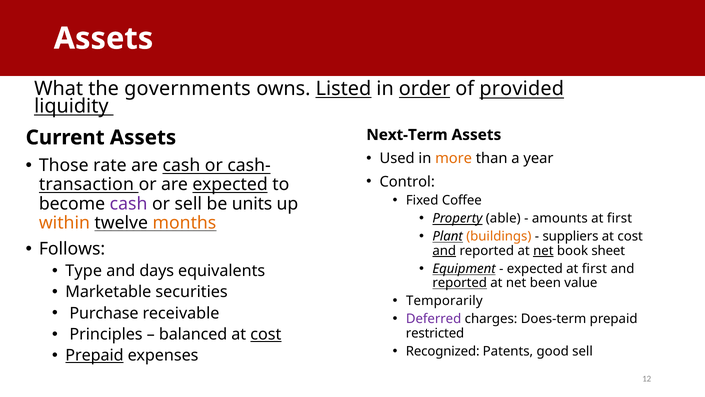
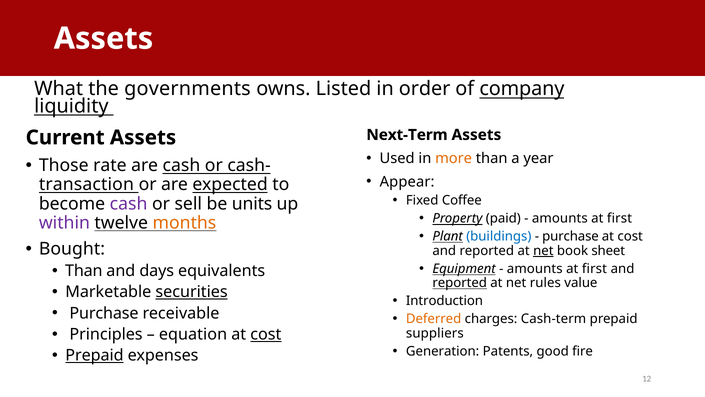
Listed underline: present -> none
order underline: present -> none
provided: provided -> company
Control: Control -> Appear
able: able -> paid
within colour: orange -> purple
buildings colour: orange -> blue
suppliers at (570, 236): suppliers -> purchase
Follows: Follows -> Bought
and at (444, 250) underline: present -> none
expected at (535, 268): expected -> amounts
Type at (84, 271): Type -> Than
been: been -> rules
securities underline: none -> present
Temporarily: Temporarily -> Introduction
Deferred colour: purple -> orange
Does-term: Does-term -> Cash-term
balanced: balanced -> equation
restricted: restricted -> suppliers
Recognized: Recognized -> Generation
good sell: sell -> fire
